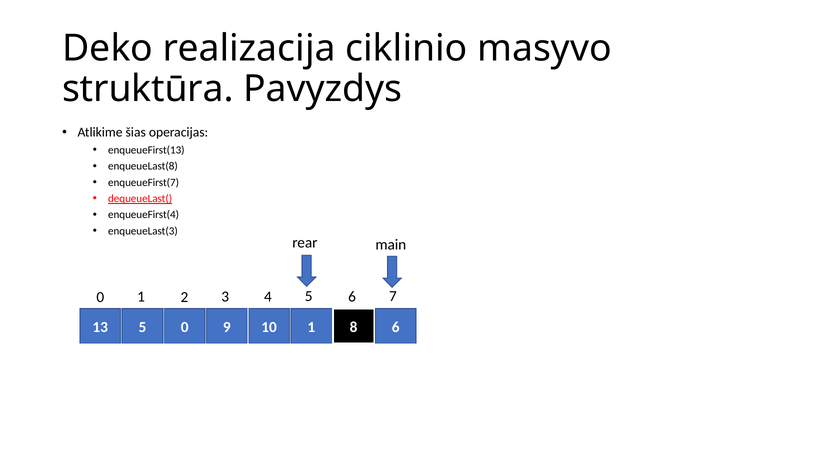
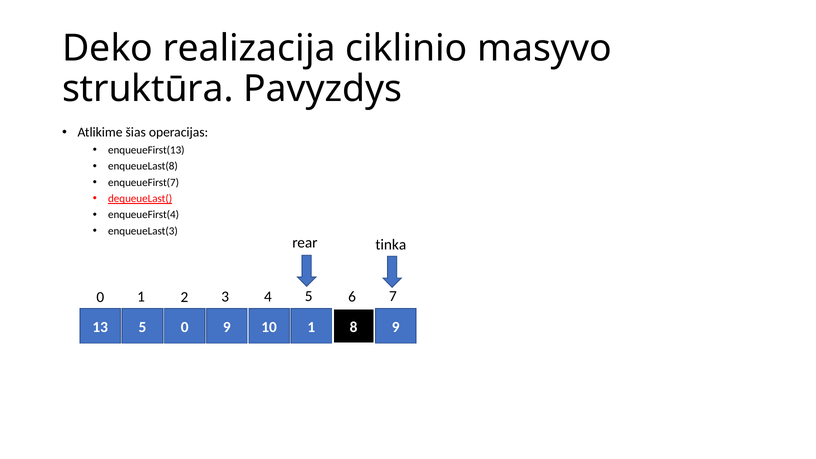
main: main -> tinka
8 6: 6 -> 9
